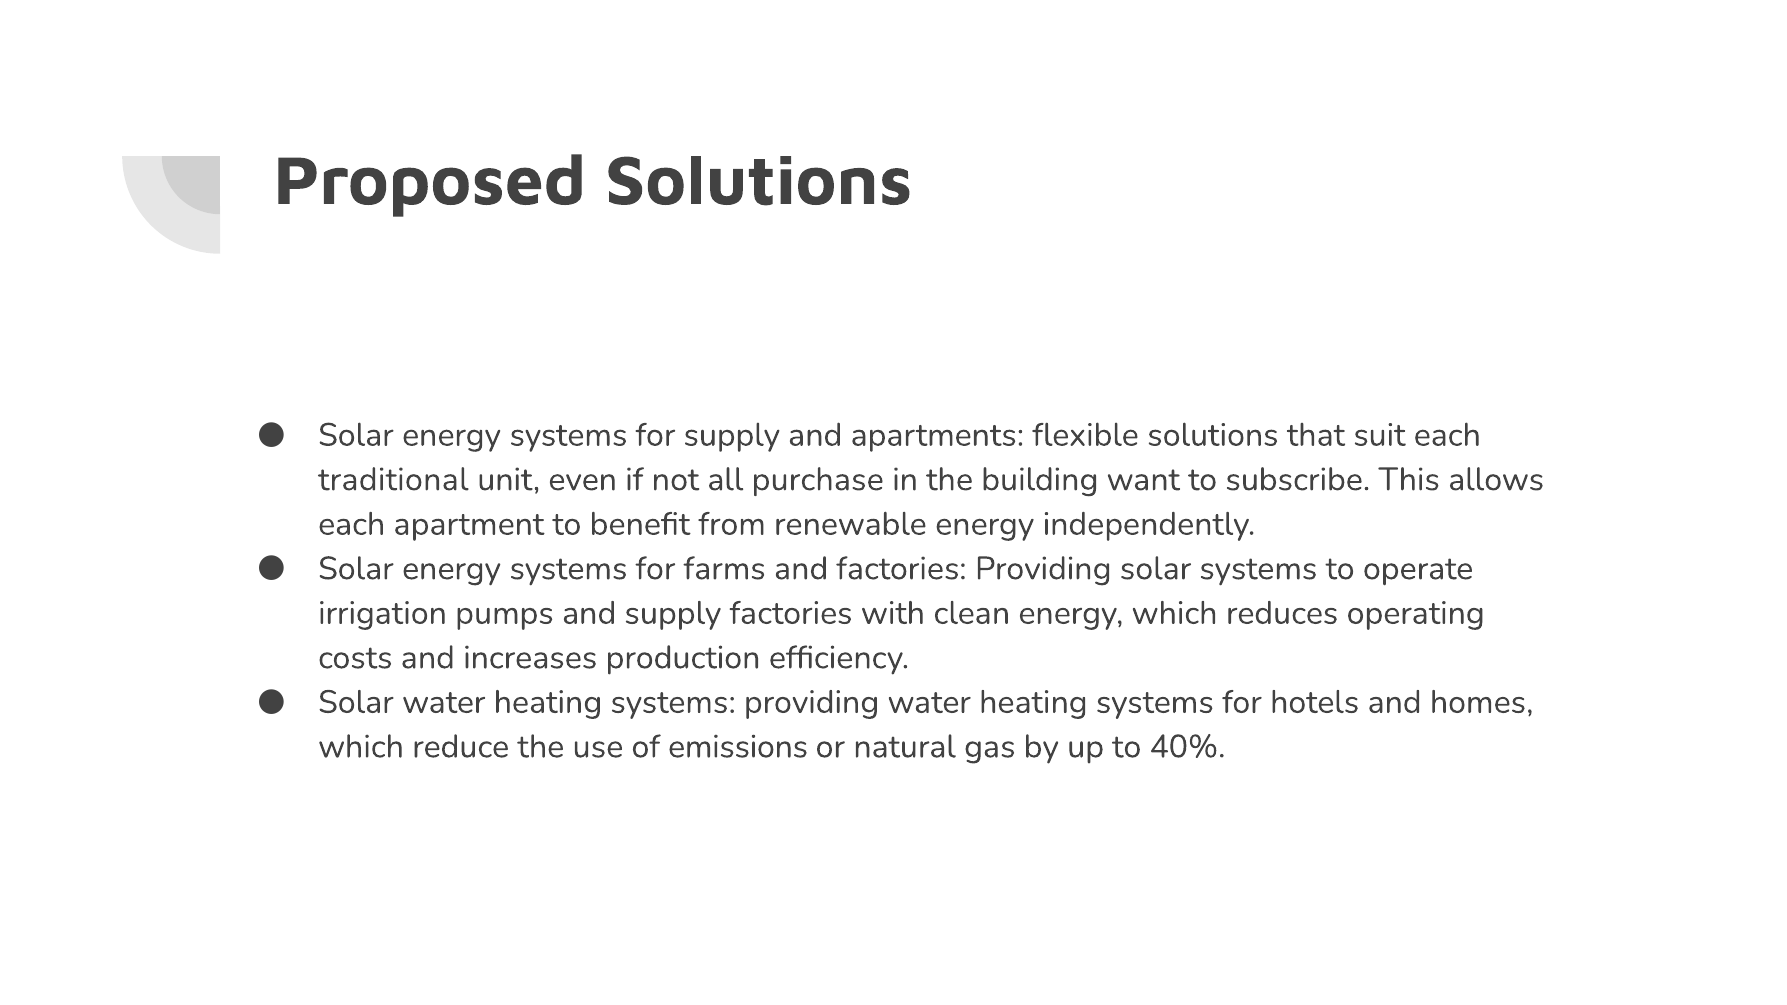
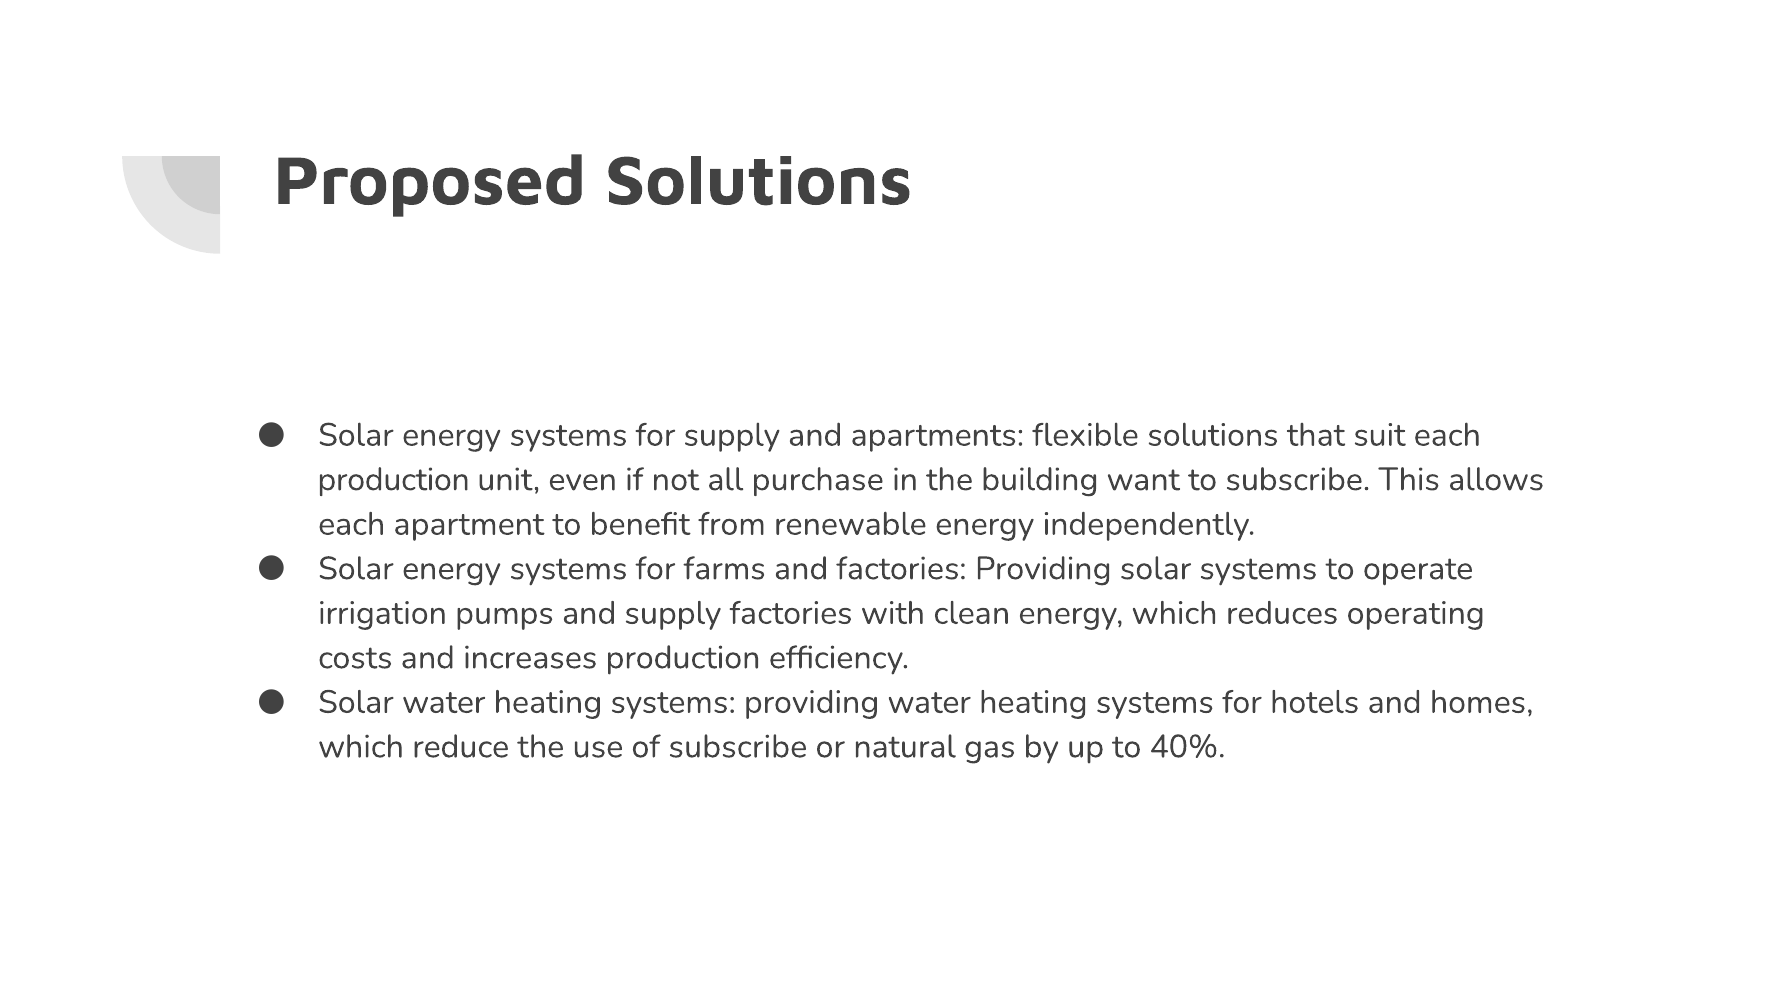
traditional at (393, 480): traditional -> production
of emissions: emissions -> subscribe
